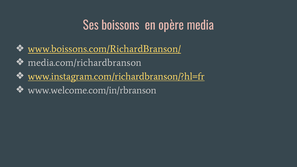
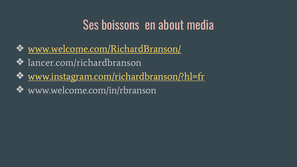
opère: opère -> about
www.boissons.com/RichardBranson/: www.boissons.com/RichardBranson/ -> www.welcome.com/RichardBranson/
media.com/richardbranson: media.com/richardbranson -> lancer.com/richardbranson
